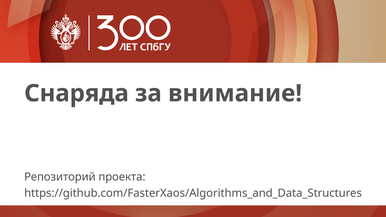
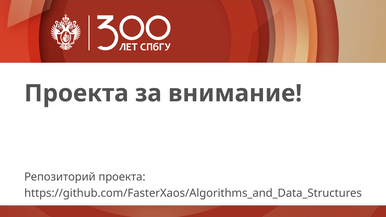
Снаряда at (77, 93): Снаряда -> Проекта
